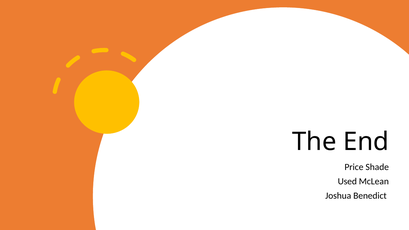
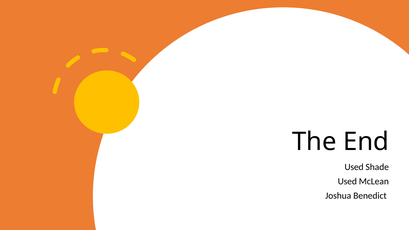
Price at (354, 167): Price -> Used
